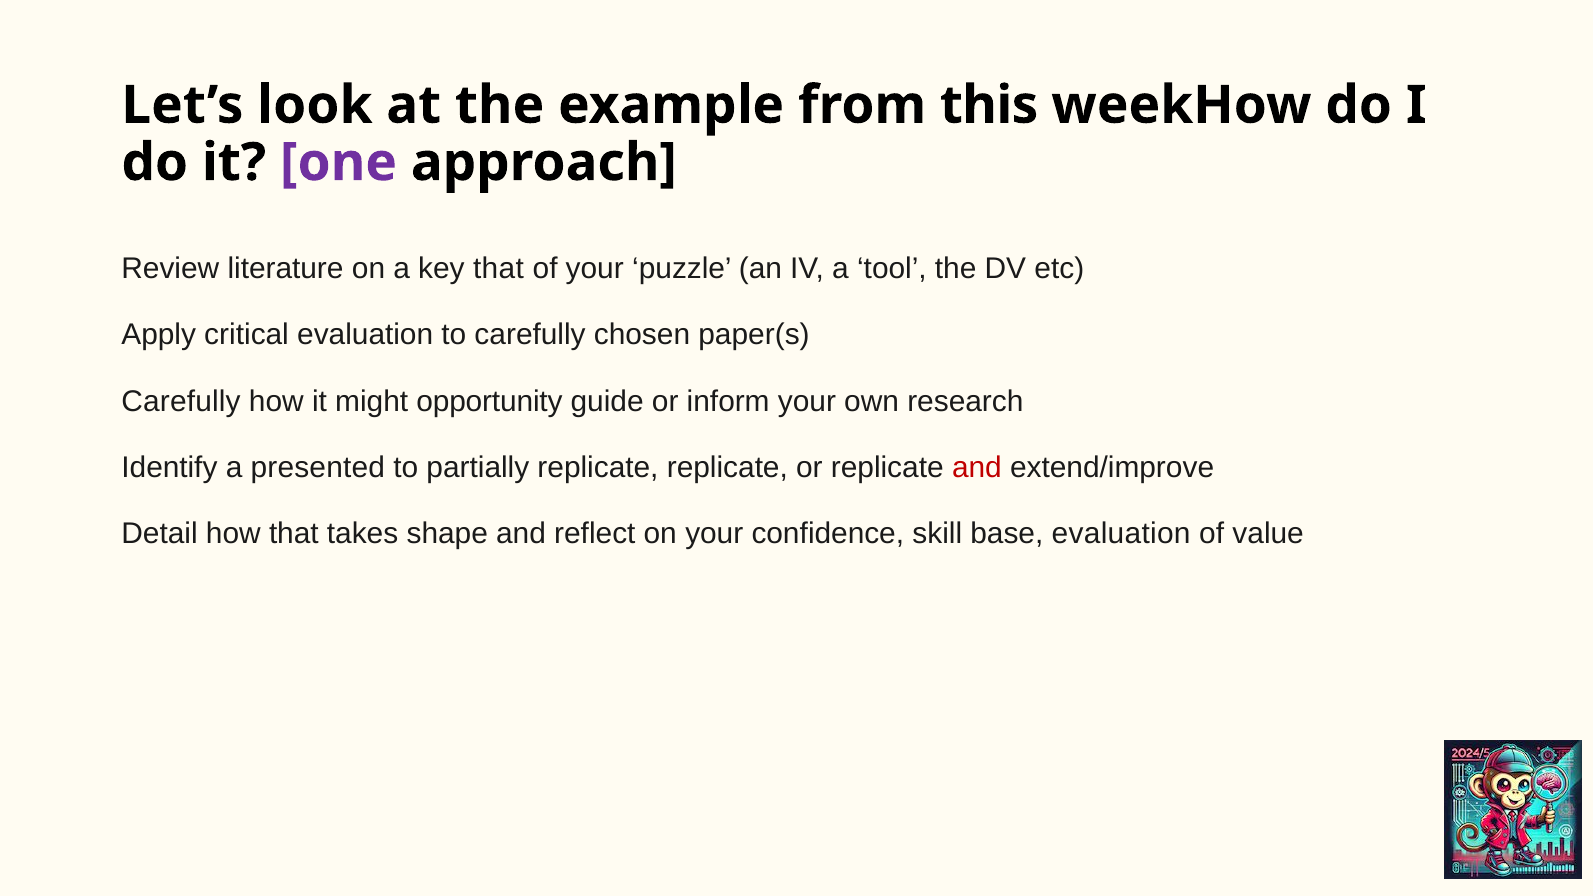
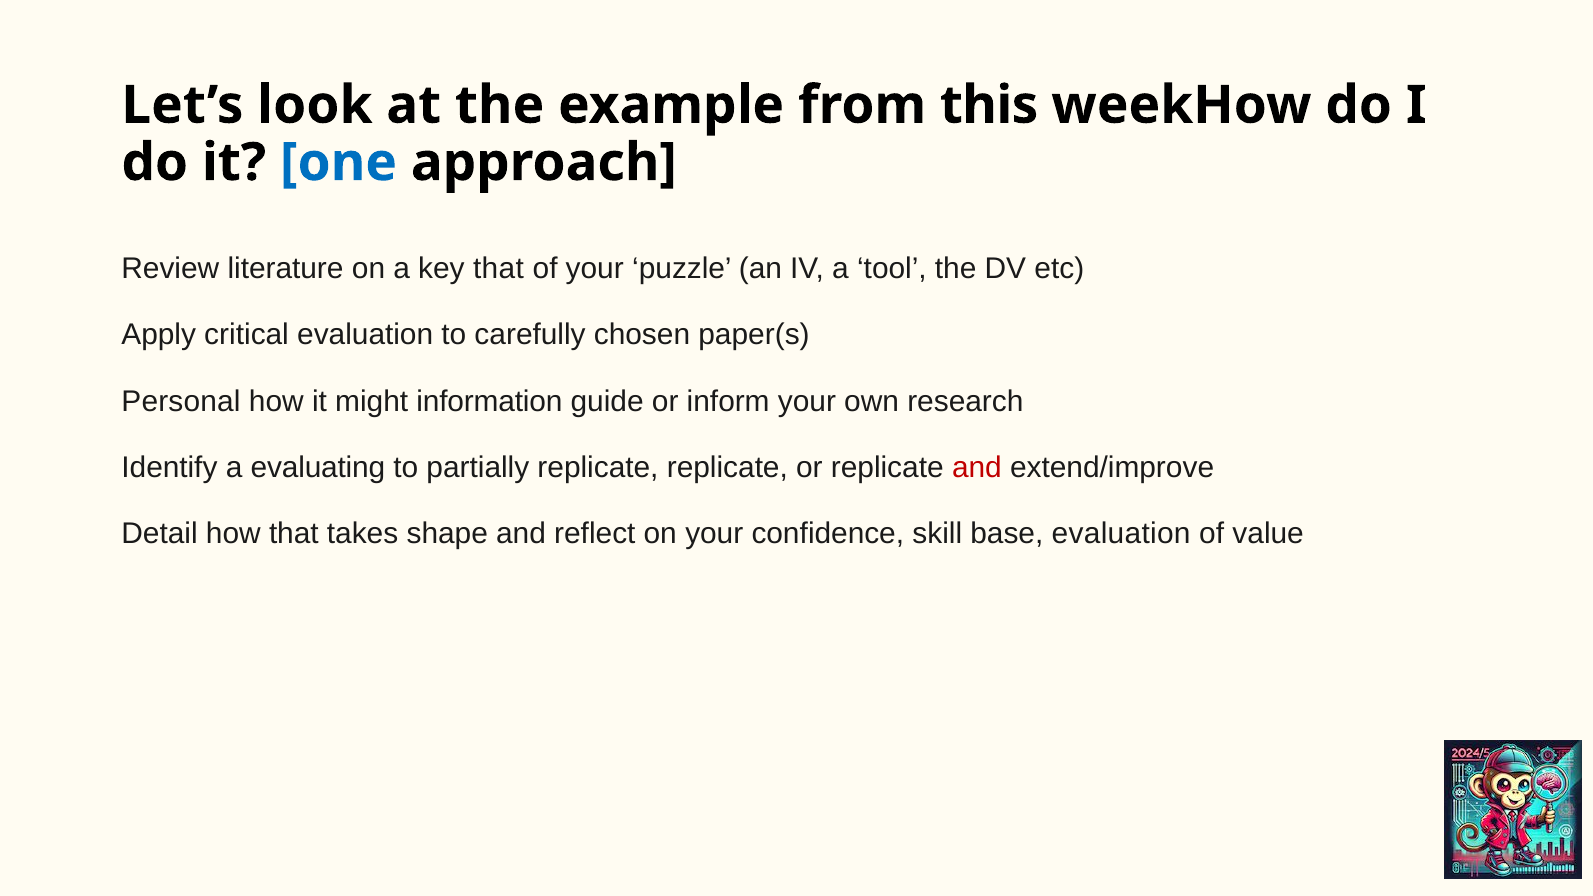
one colour: purple -> blue
Carefully at (181, 401): Carefully -> Personal
opportunity: opportunity -> information
presented: presented -> evaluating
